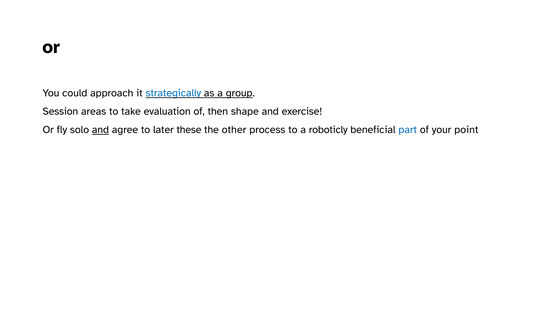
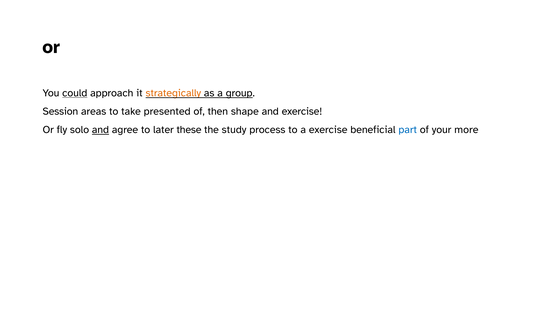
could underline: none -> present
strategically colour: blue -> orange
evaluation: evaluation -> presented
other: other -> study
a roboticly: roboticly -> exercise
point: point -> more
